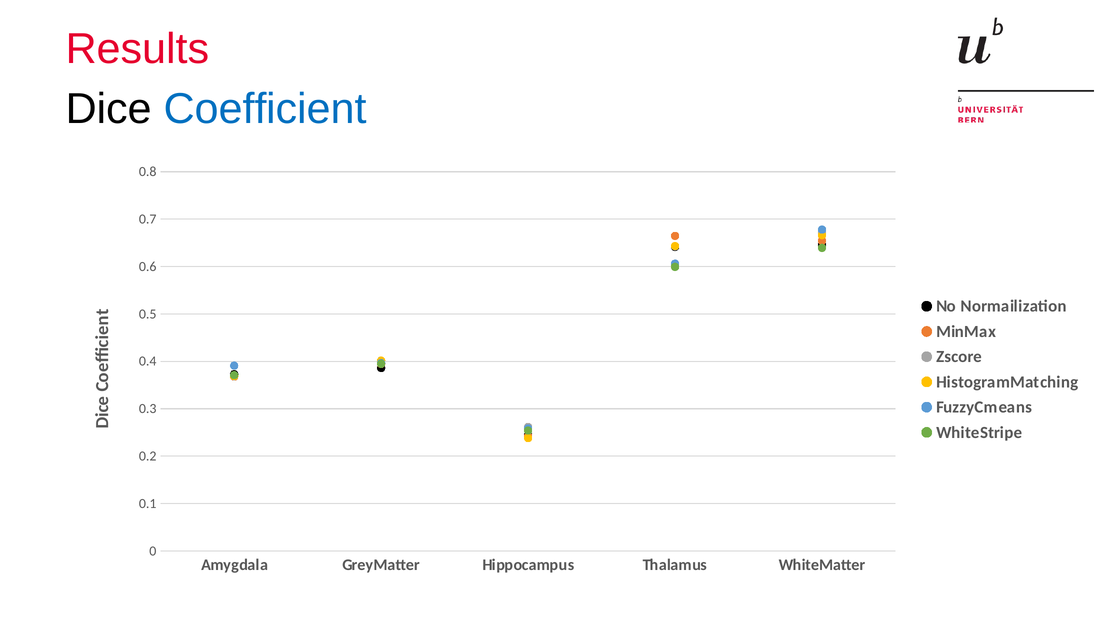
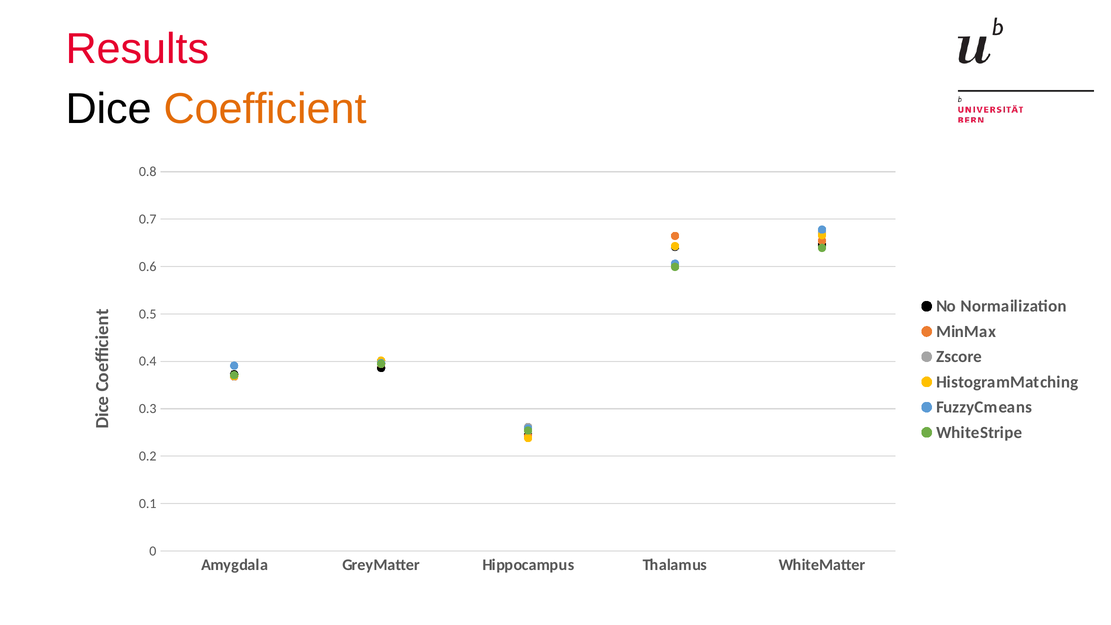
Coefficient colour: blue -> orange
